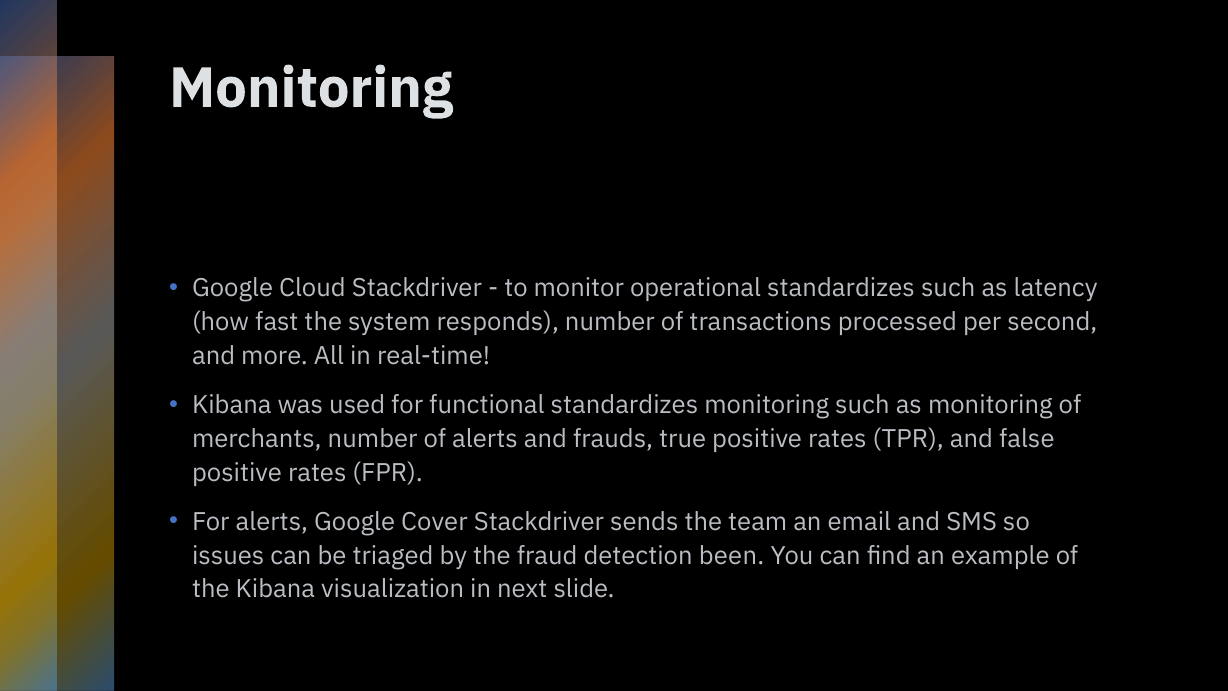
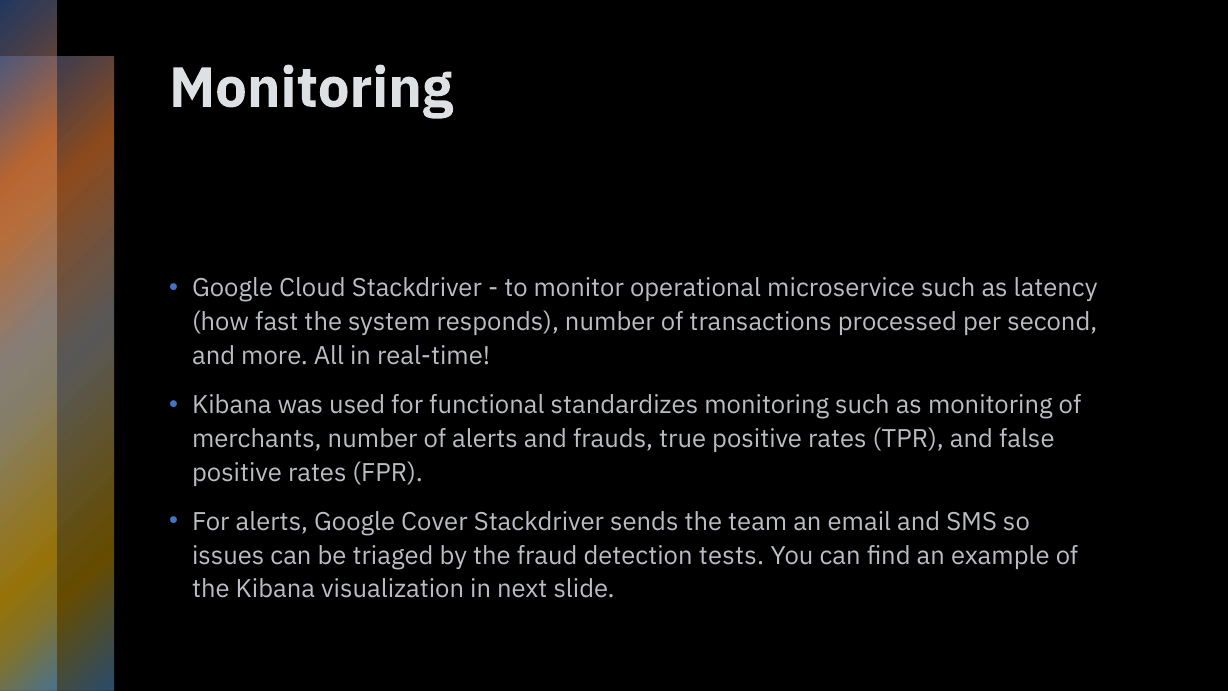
operational standardizes: standardizes -> microservice
been: been -> tests
